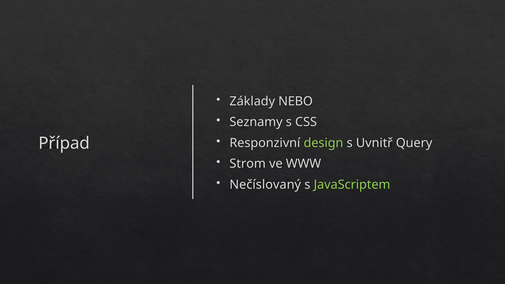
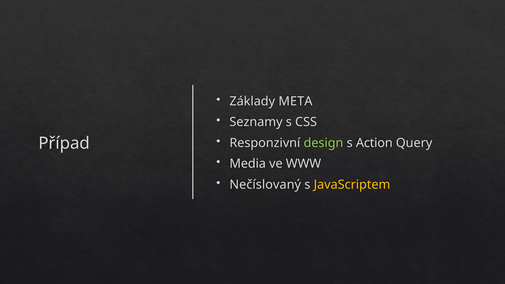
NEBO: NEBO -> META
Uvnitř: Uvnitř -> Action
Strom: Strom -> Media
JavaScriptem colour: light green -> yellow
